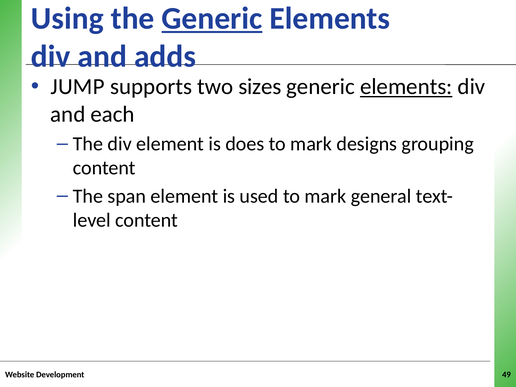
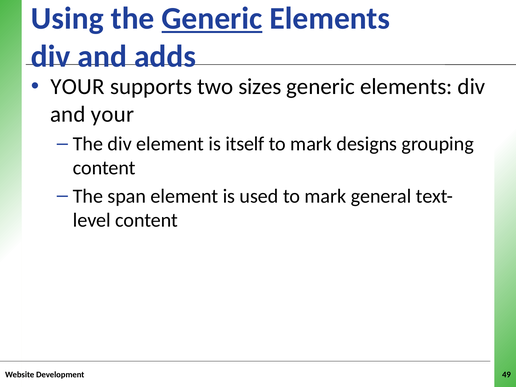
JUMP at (78, 87): JUMP -> YOUR
elements at (406, 87) underline: present -> none
and each: each -> your
does: does -> itself
